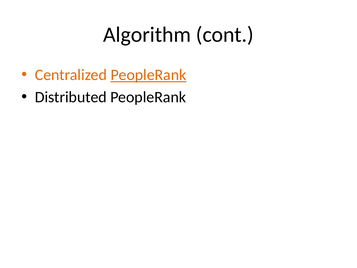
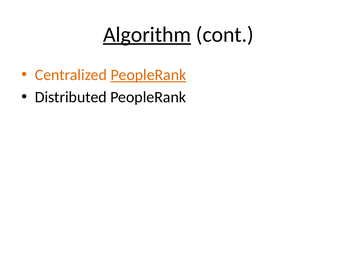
Algorithm underline: none -> present
